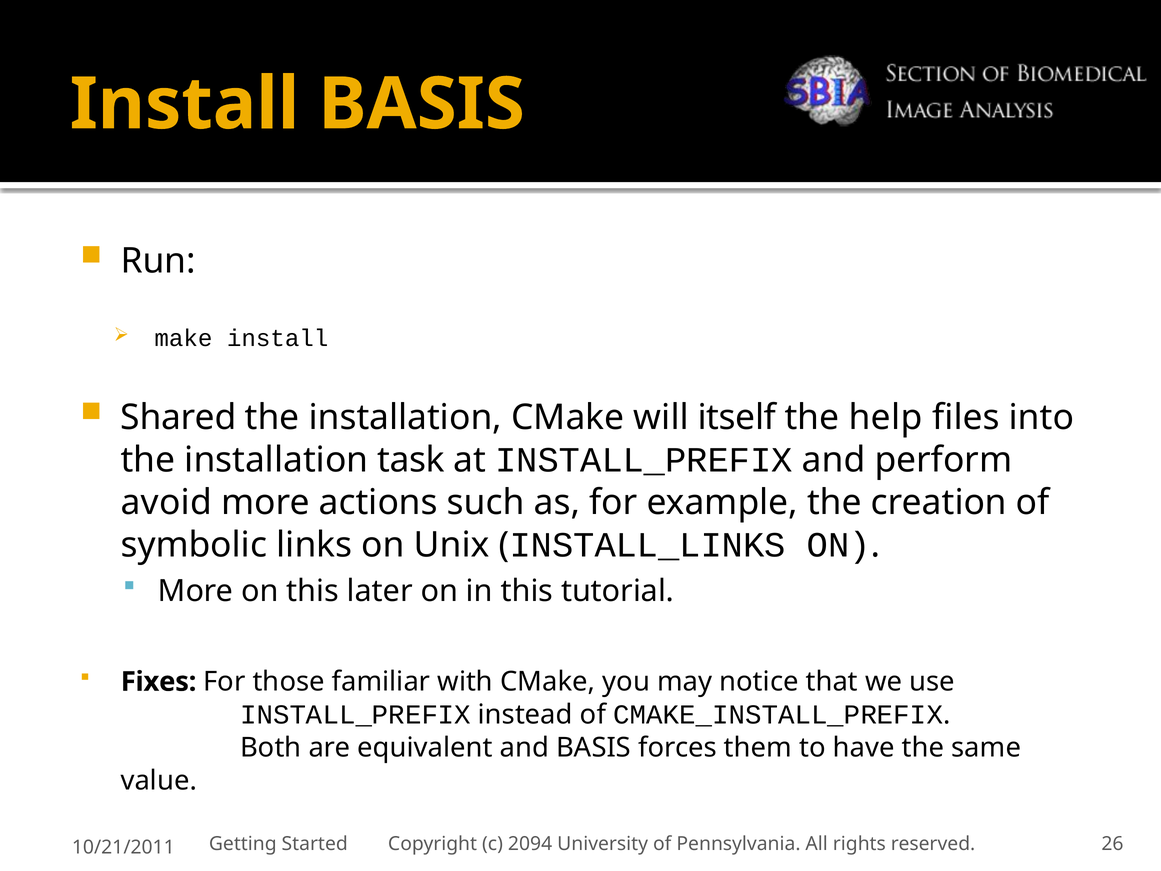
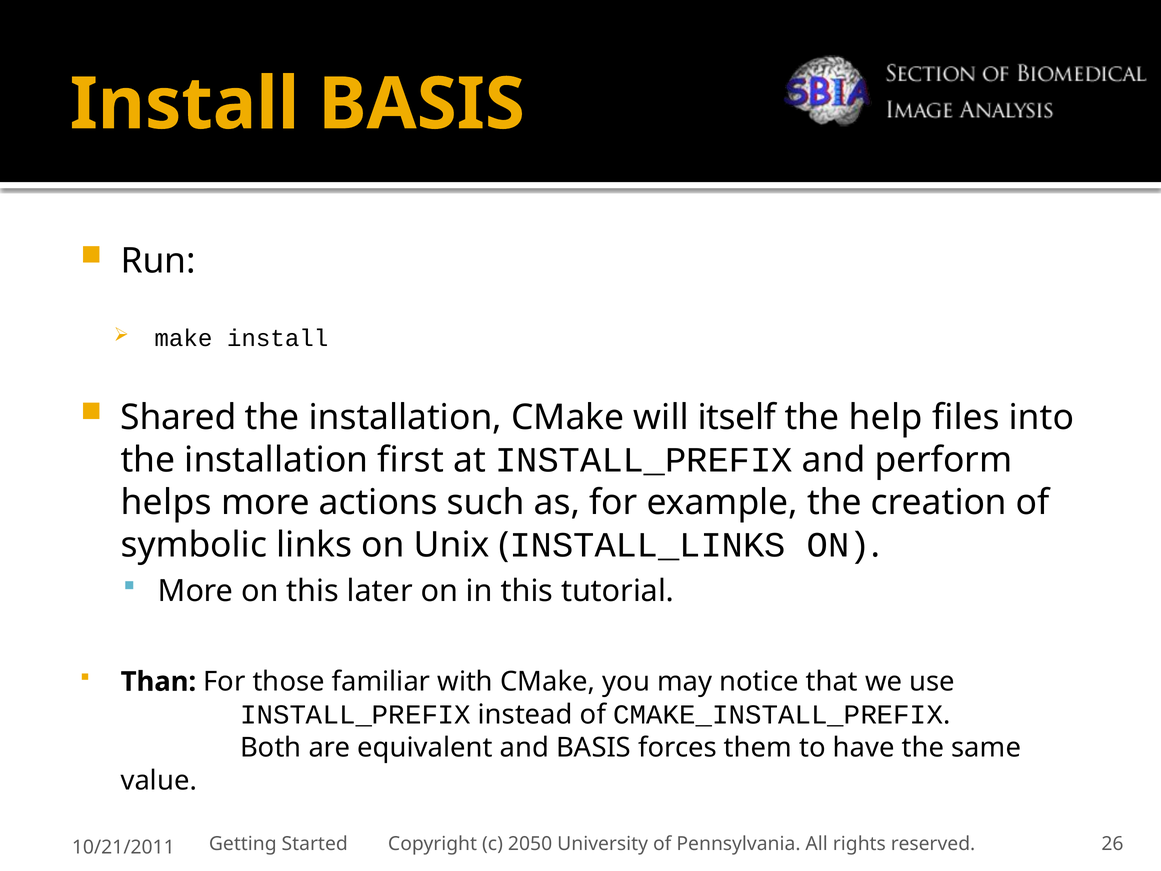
task: task -> first
avoid: avoid -> helps
Fixes: Fixes -> Than
2094: 2094 -> 2050
